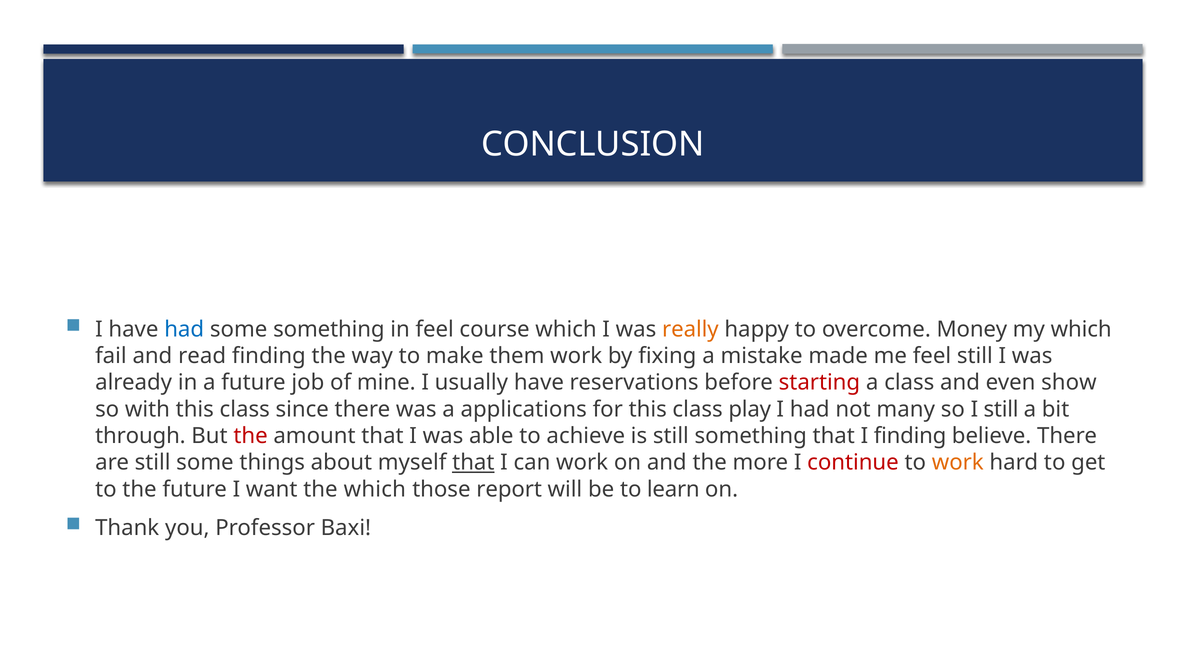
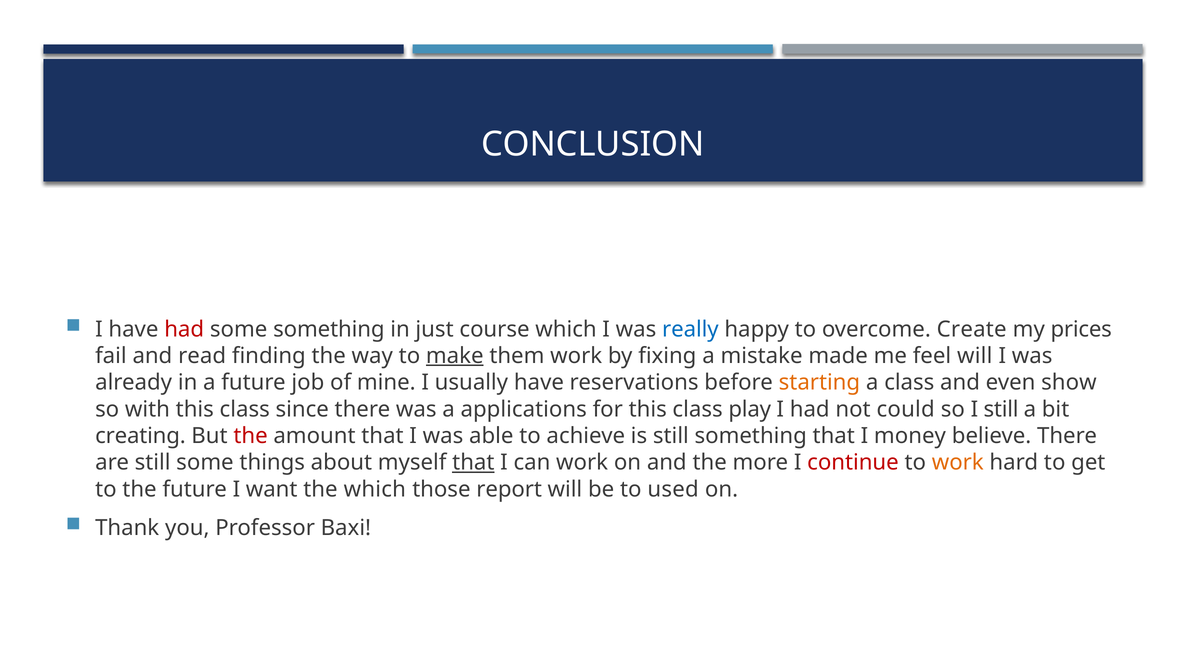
had at (184, 329) colour: blue -> red
in feel: feel -> just
really colour: orange -> blue
Money: Money -> Create
my which: which -> prices
make underline: none -> present
feel still: still -> will
starting colour: red -> orange
many: many -> could
through: through -> creating
I finding: finding -> money
learn: learn -> used
